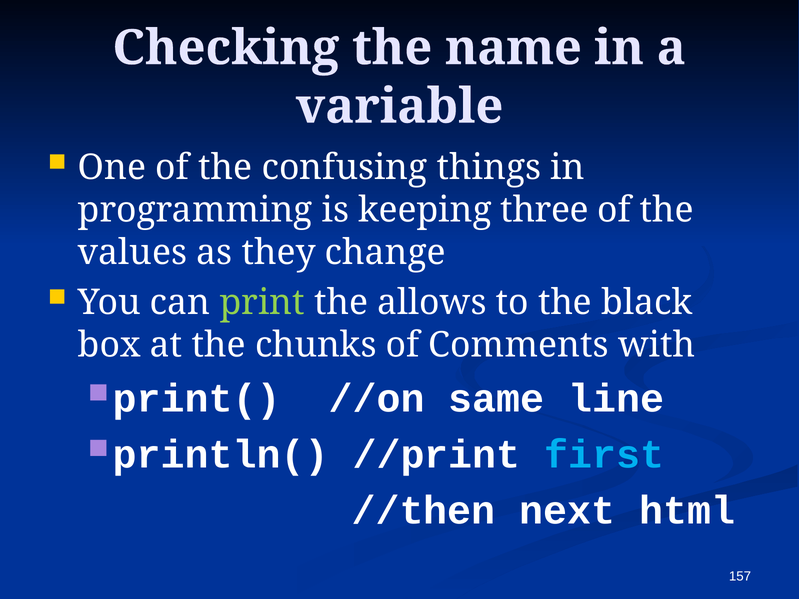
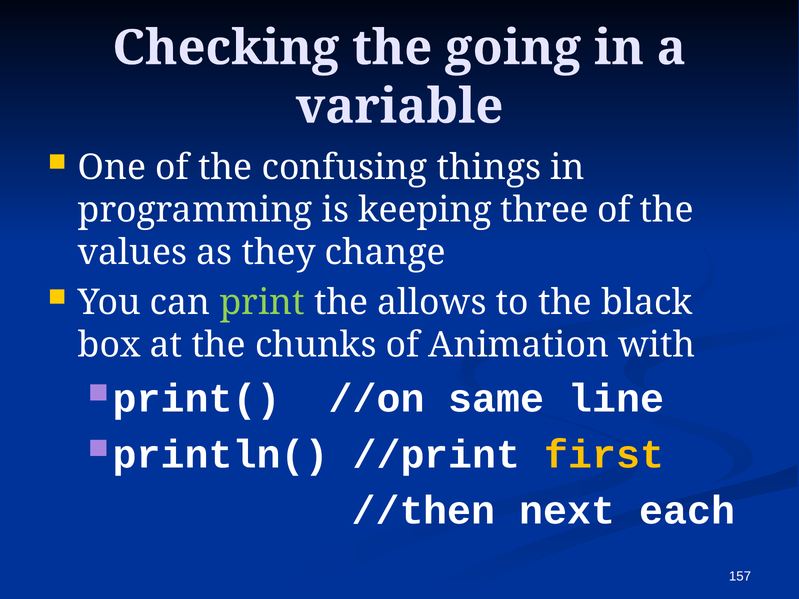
name: name -> going
Comments: Comments -> Animation
first colour: light blue -> yellow
html: html -> each
